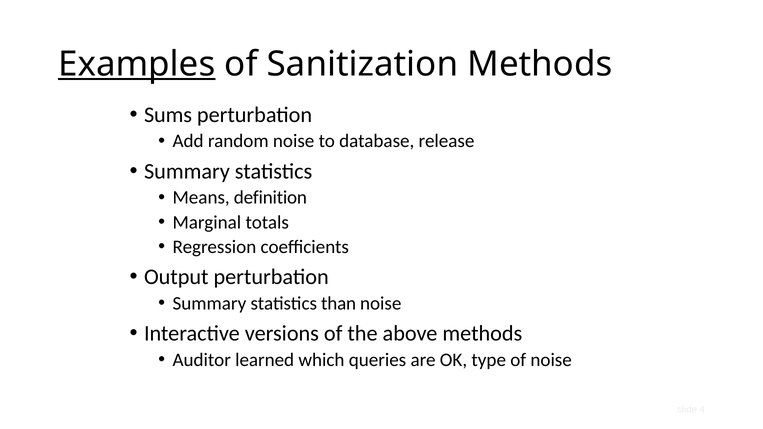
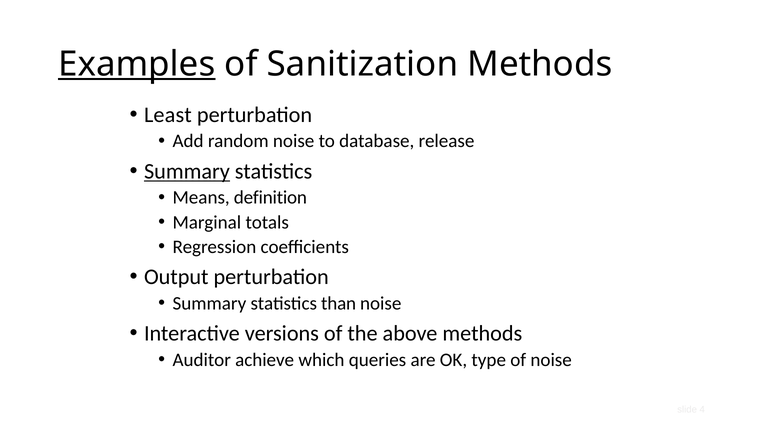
Sums: Sums -> Least
Summary at (187, 171) underline: none -> present
learned: learned -> achieve
